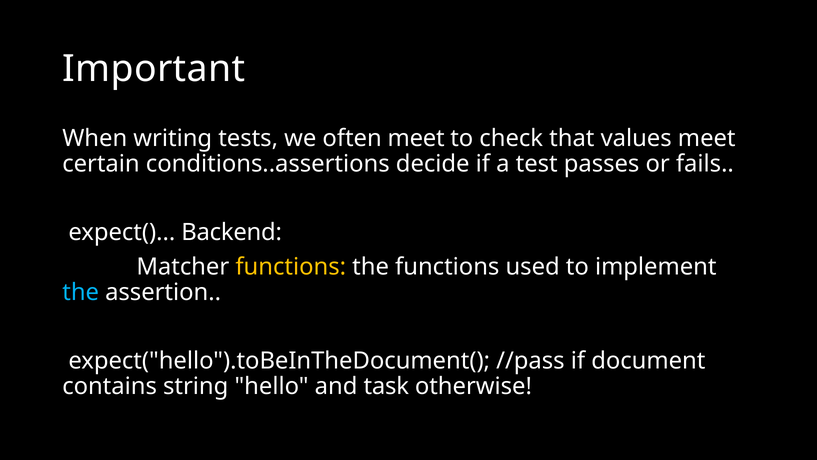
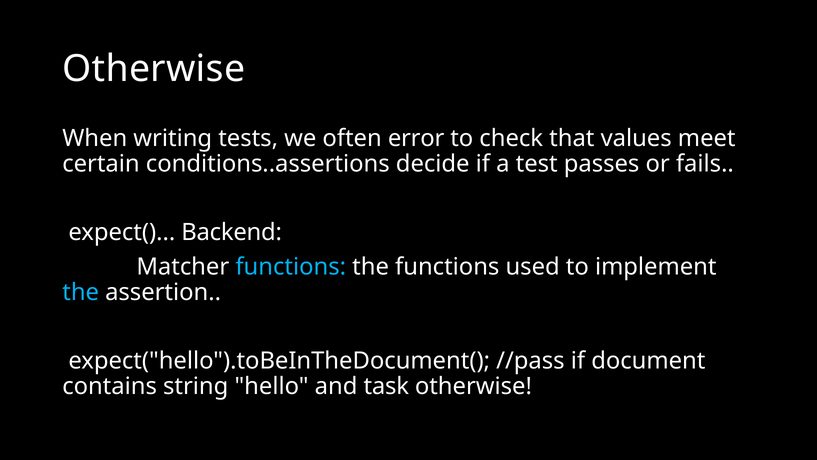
Important at (154, 69): Important -> Otherwise
often meet: meet -> error
functions at (291, 266) colour: yellow -> light blue
